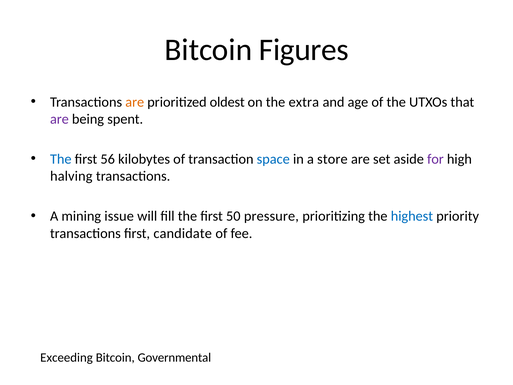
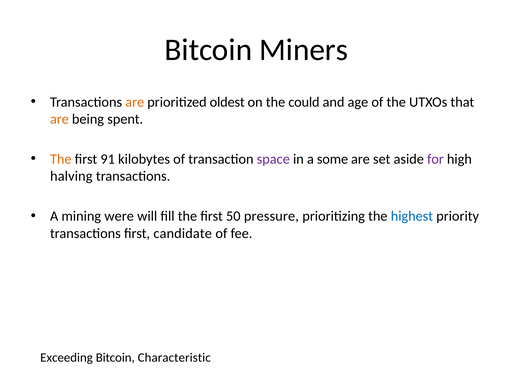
Figures: Figures -> Miners
extra: extra -> could
are at (59, 119) colour: purple -> orange
The at (61, 159) colour: blue -> orange
56: 56 -> 91
space colour: blue -> purple
store: store -> some
issue: issue -> were
Governmental: Governmental -> Characteristic
